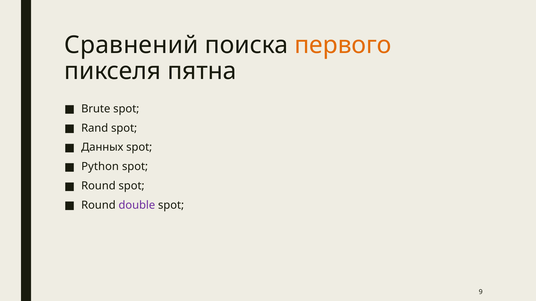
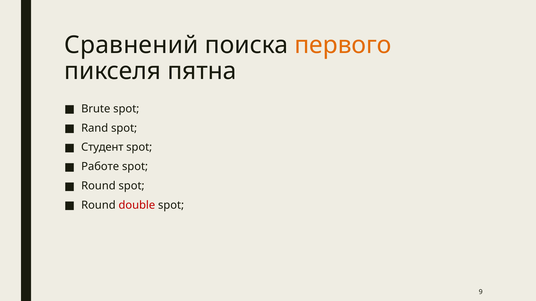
Данных: Данных -> Студент
Python: Python -> Работе
double colour: purple -> red
